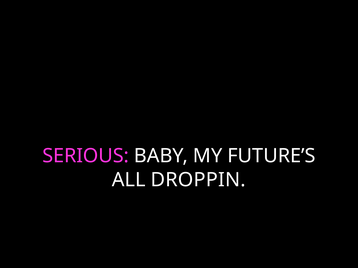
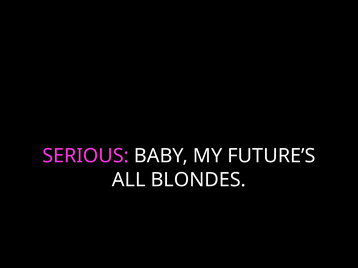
DROPPIN: DROPPIN -> BLONDES
